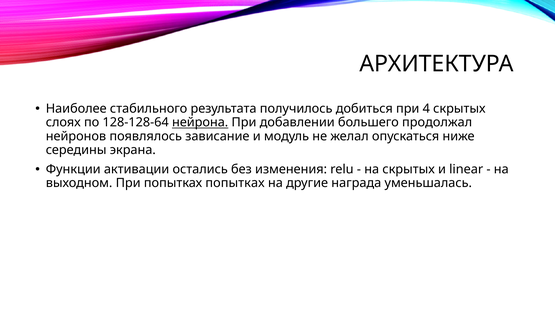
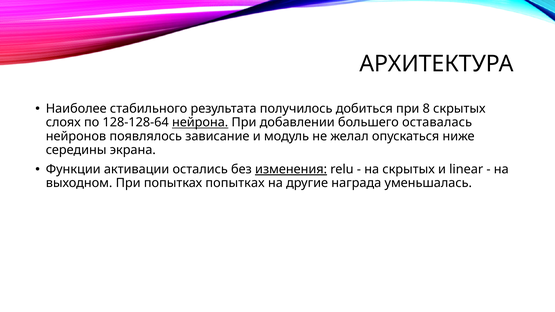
4: 4 -> 8
продолжал: продолжал -> оставалась
изменения underline: none -> present
